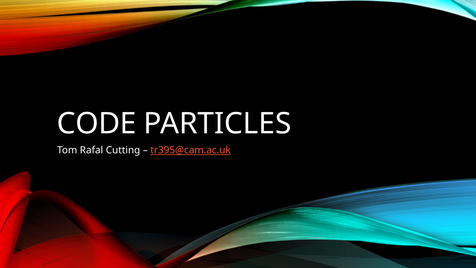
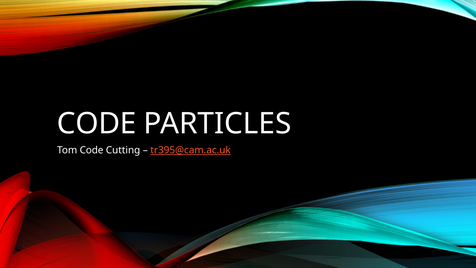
Tom Rafal: Rafal -> Code
